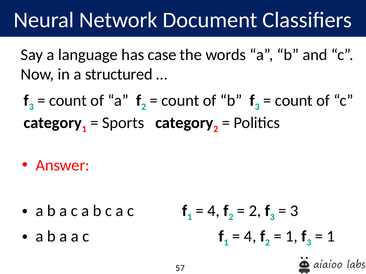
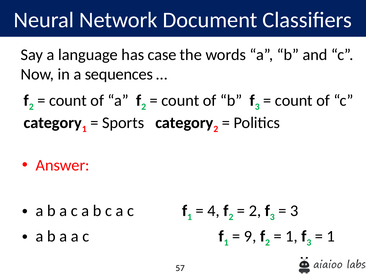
structured: structured -> sequences
3 at (31, 107): 3 -> 2
4 at (250, 237): 4 -> 9
